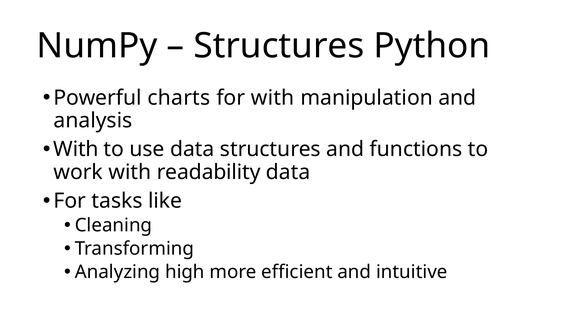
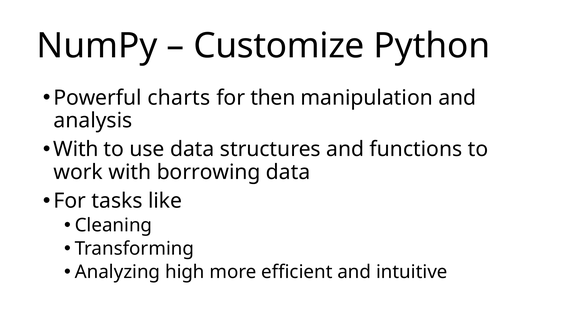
Structures at (279, 46): Structures -> Customize
for with: with -> then
readability: readability -> borrowing
